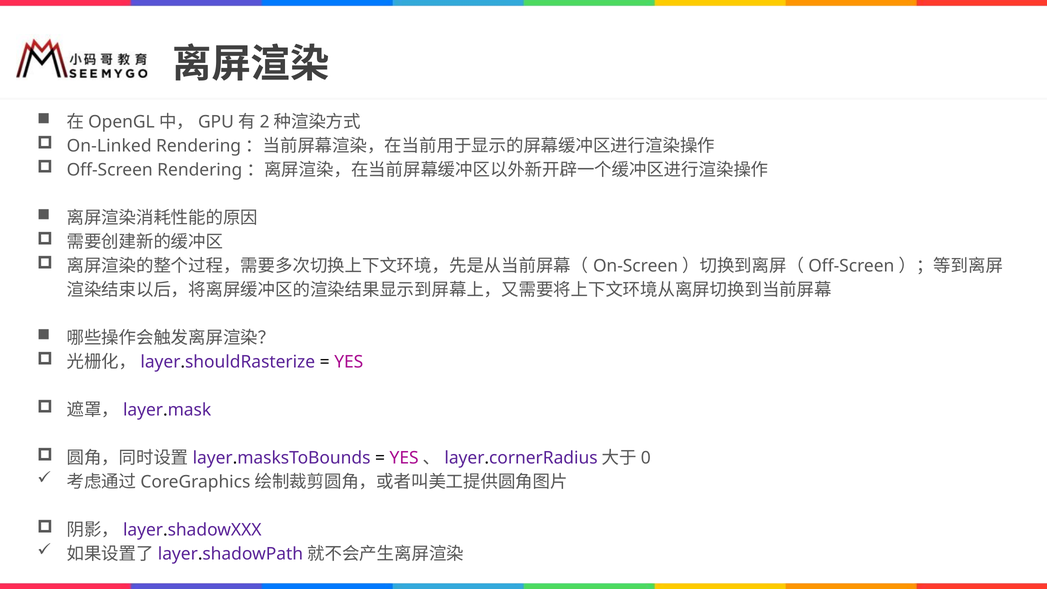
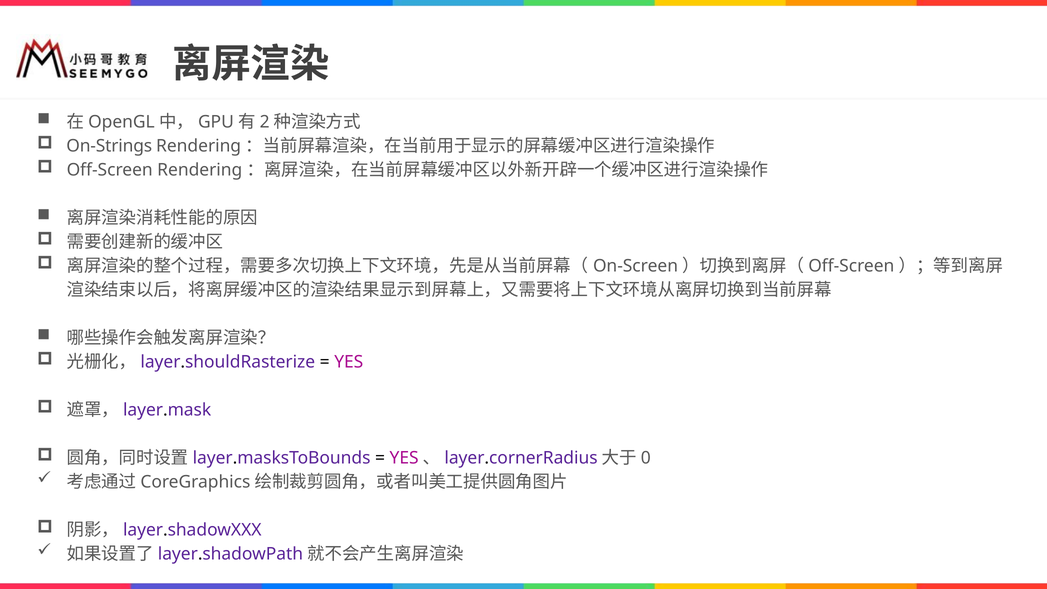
On-Linked: On-Linked -> On-Strings
